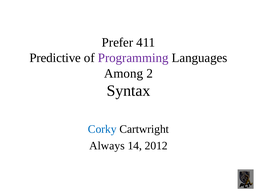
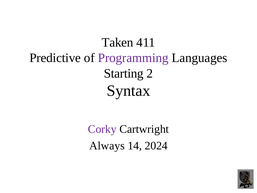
Prefer: Prefer -> Taken
Among: Among -> Starting
Corky colour: blue -> purple
2012: 2012 -> 2024
